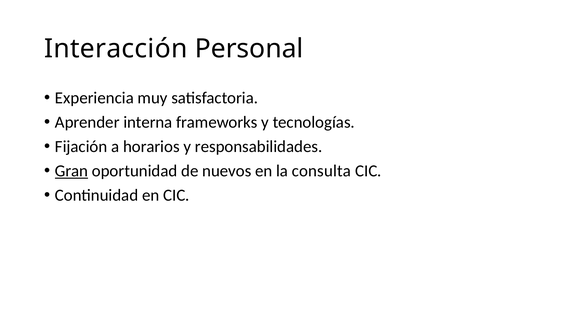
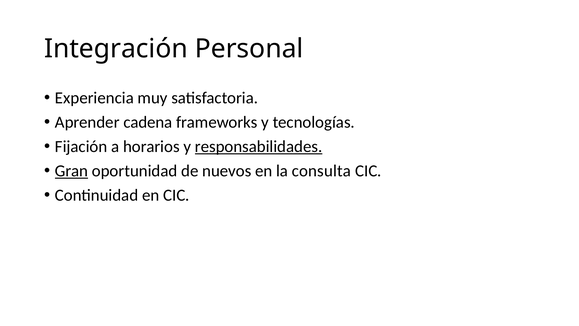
Interacción: Interacción -> Integración
interna: interna -> cadena
responsabilidades underline: none -> present
